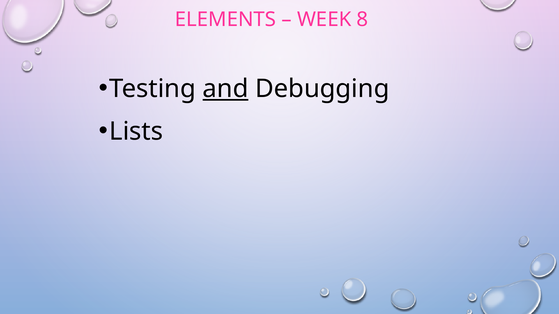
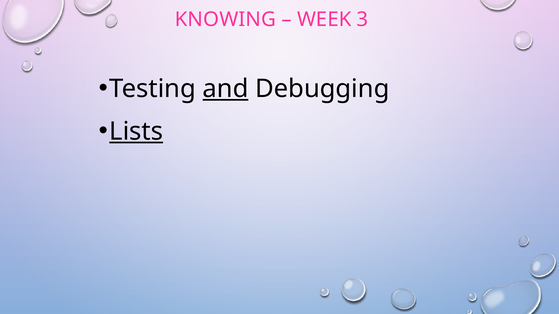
ELEMENTS: ELEMENTS -> KNOWING
8: 8 -> 3
Lists underline: none -> present
